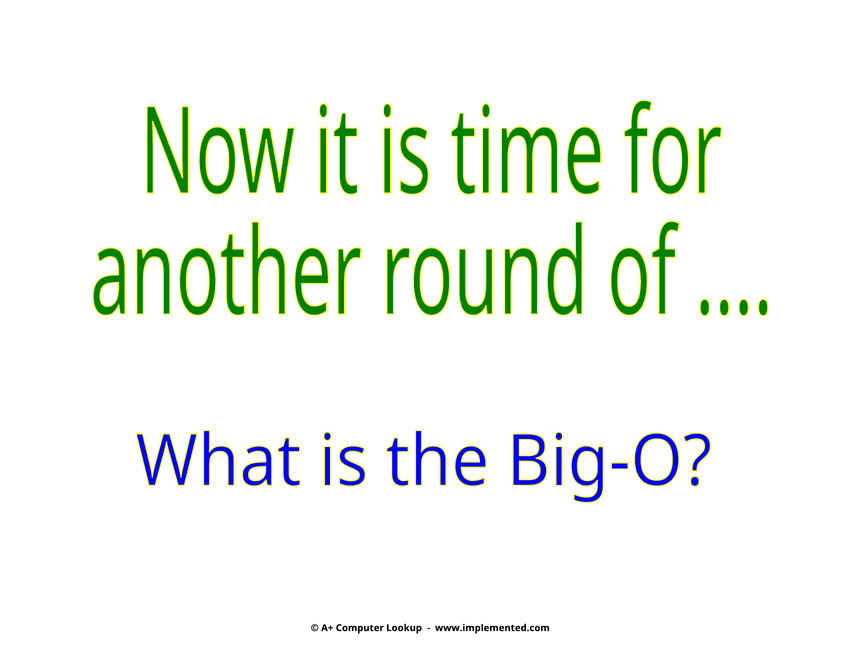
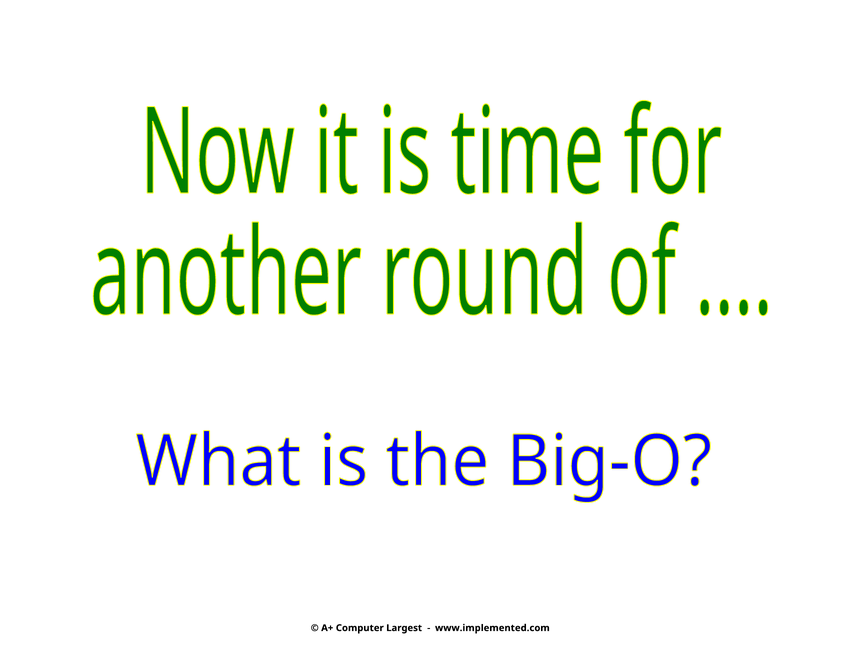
Lookup: Lookup -> Largest
